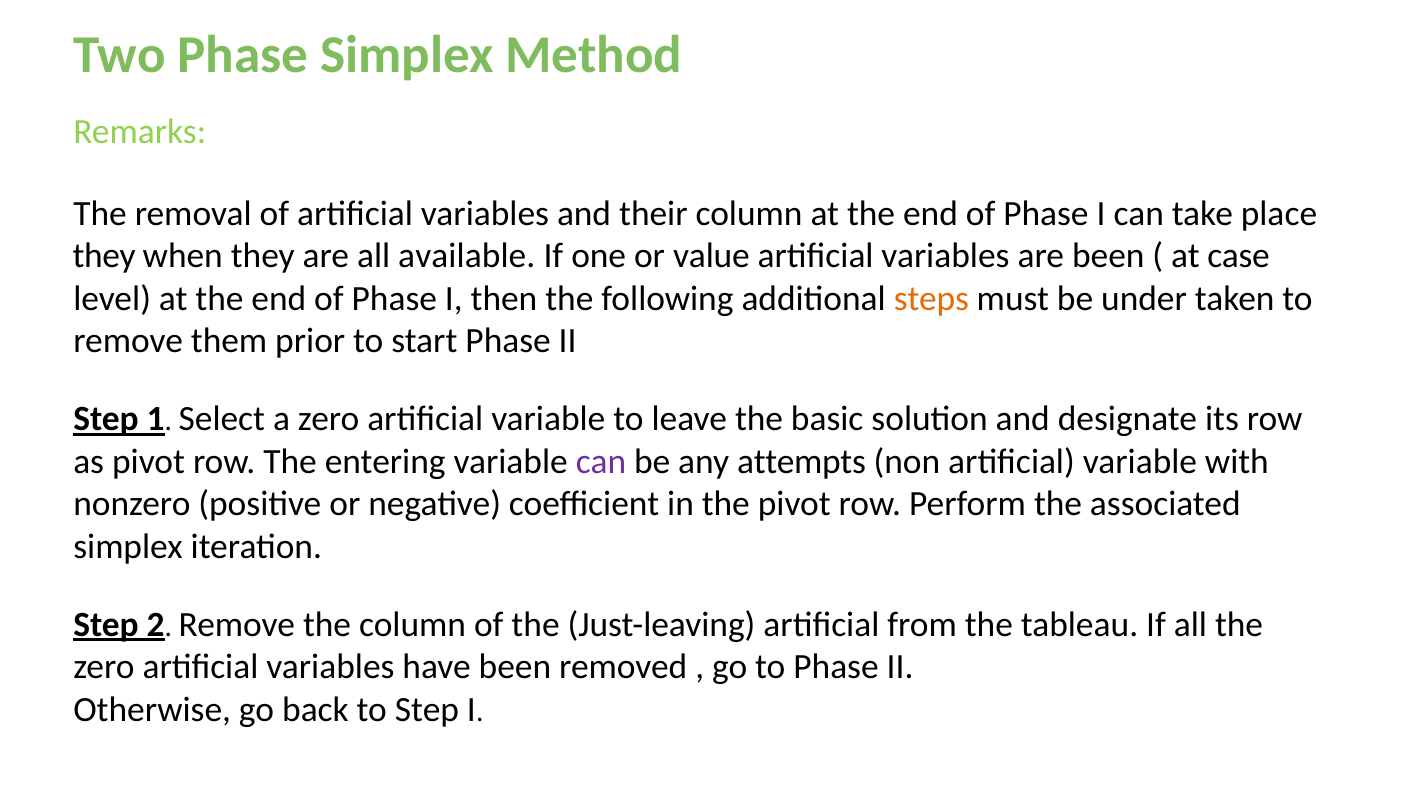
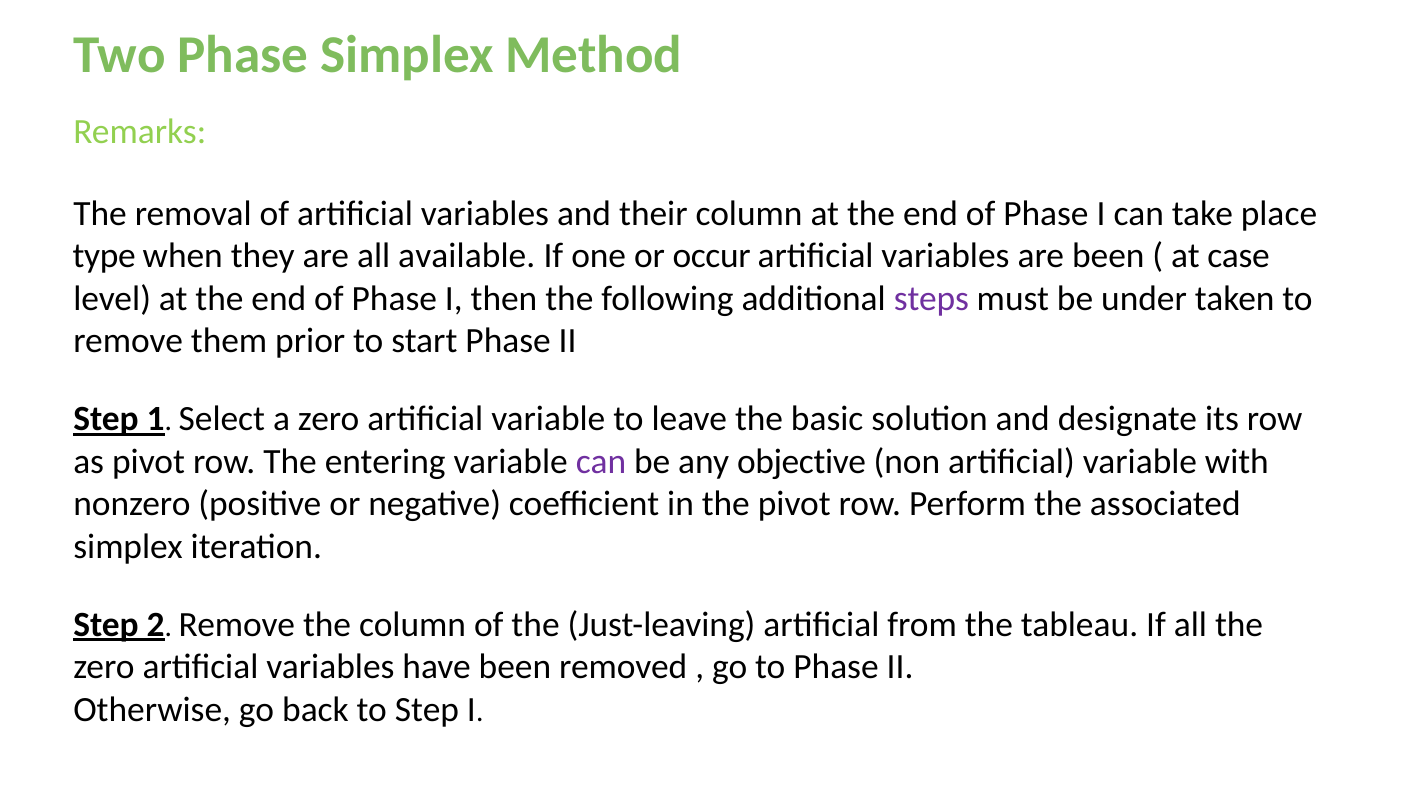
they at (104, 256): they -> type
value: value -> occur
steps colour: orange -> purple
attempts: attempts -> objective
